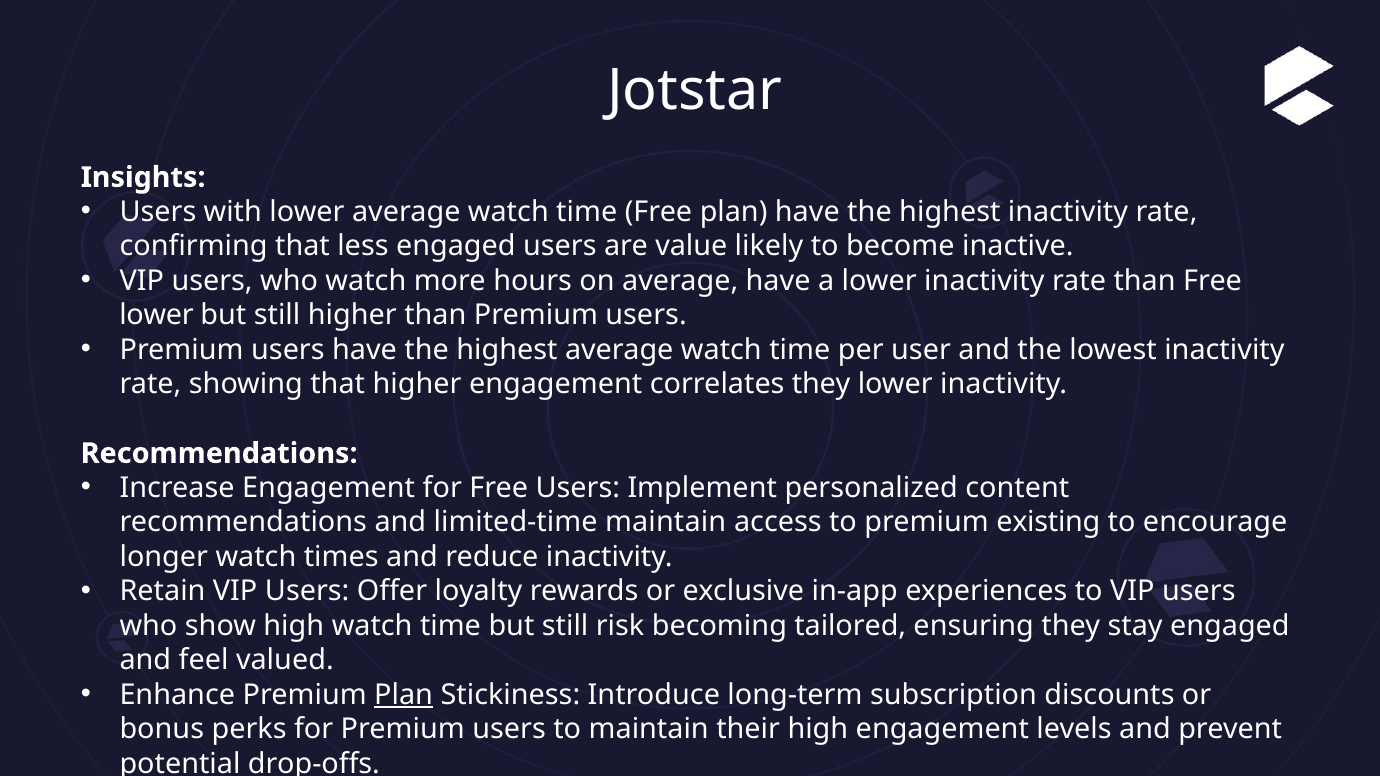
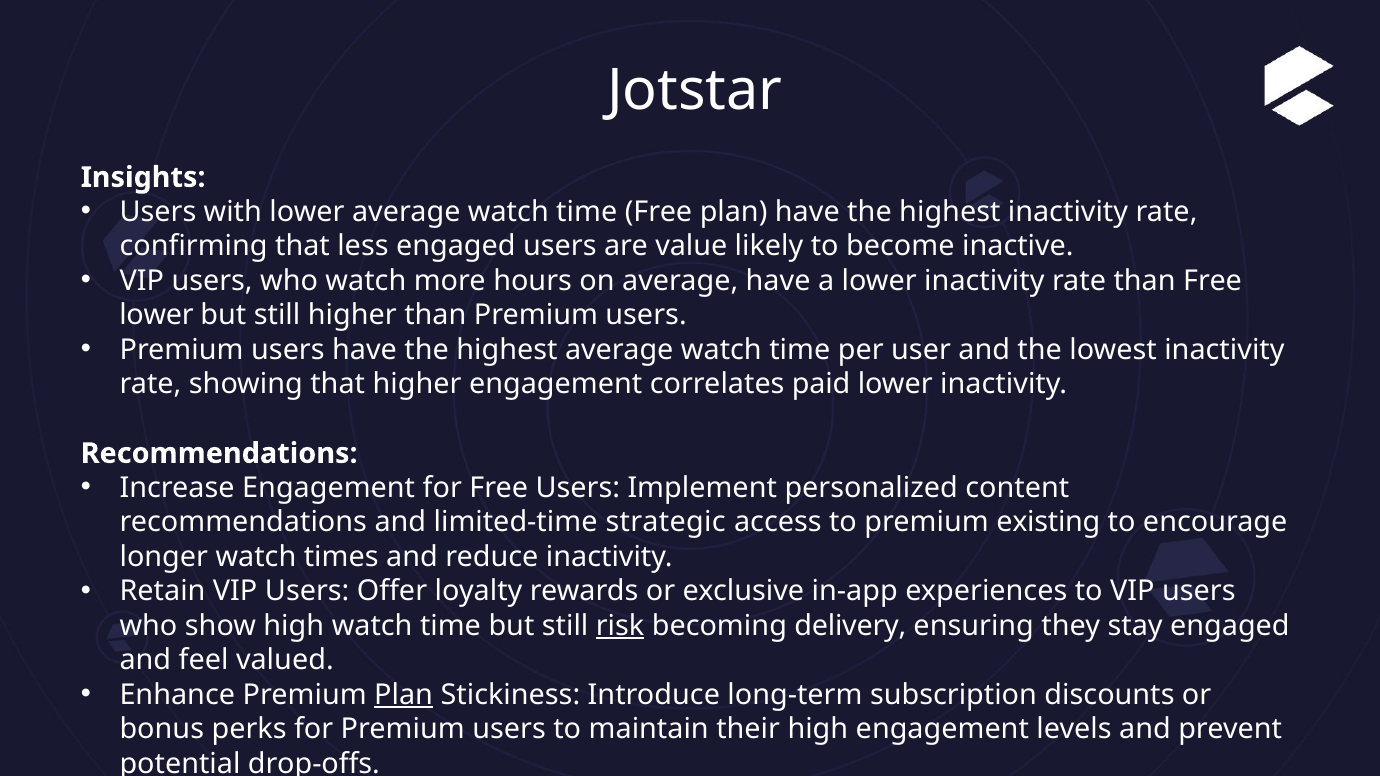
correlates they: they -> paid
limited-time maintain: maintain -> strategic
risk underline: none -> present
tailored: tailored -> delivery
